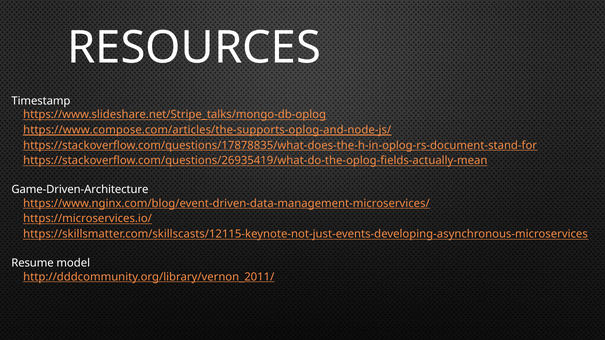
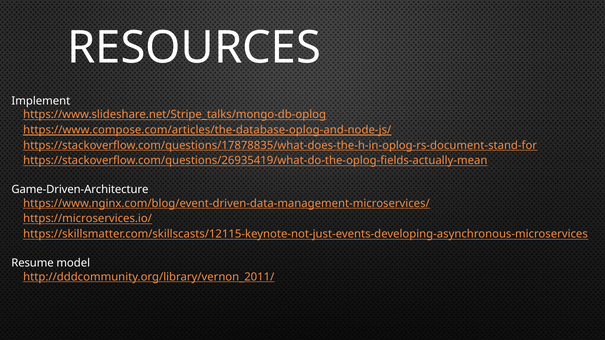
Timestamp: Timestamp -> Implement
https://www.compose.com/articles/the-supports-oplog-and-node-js/: https://www.compose.com/articles/the-supports-oplog-and-node-js/ -> https://www.compose.com/articles/the-database-oplog-and-node-js/
